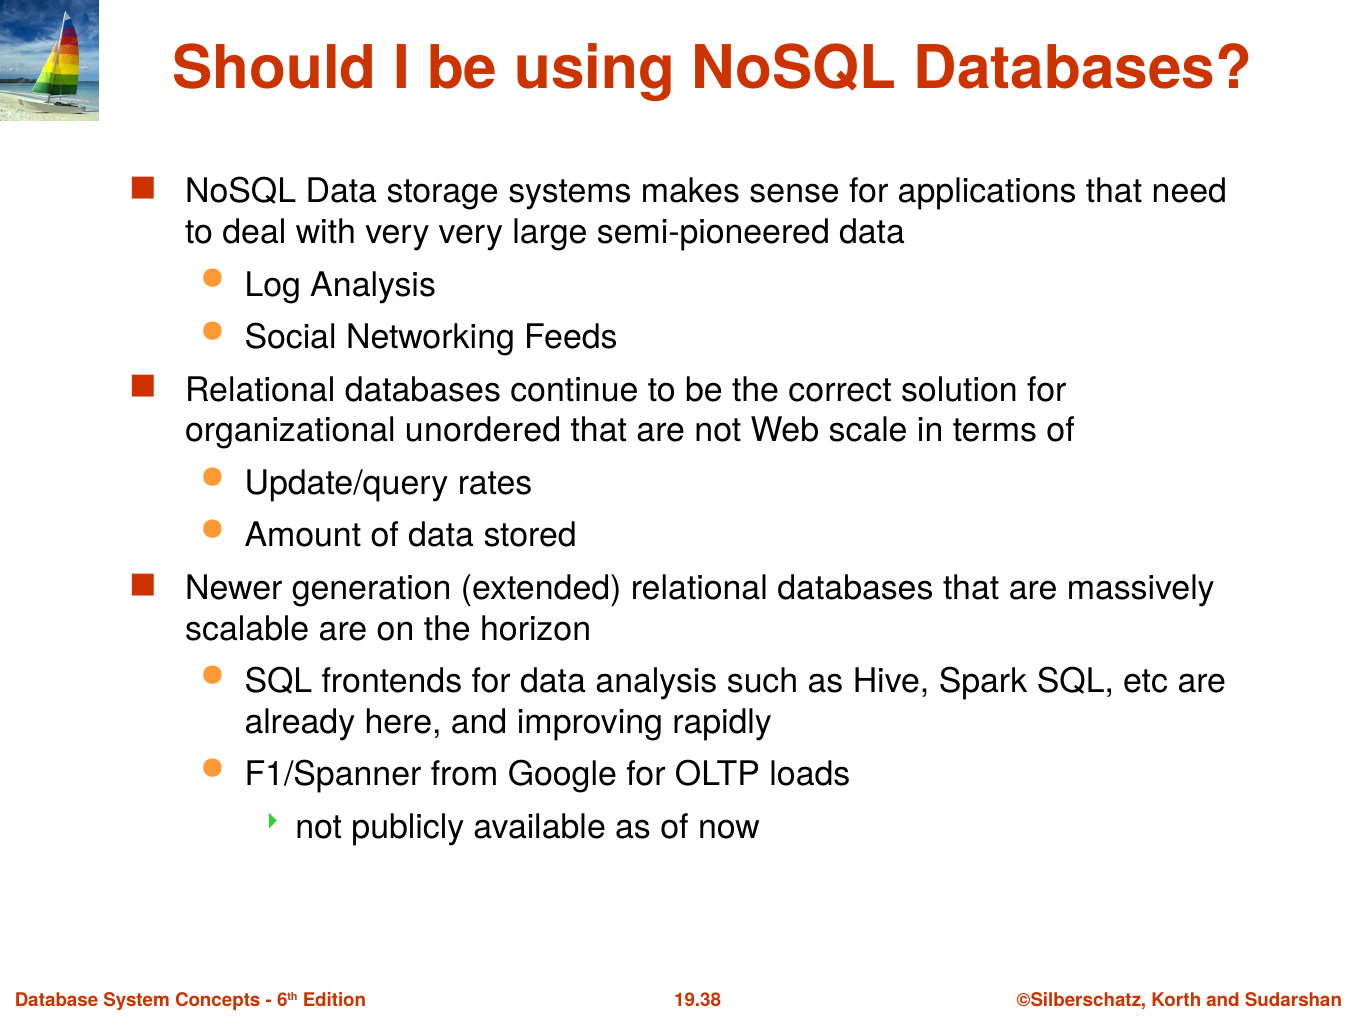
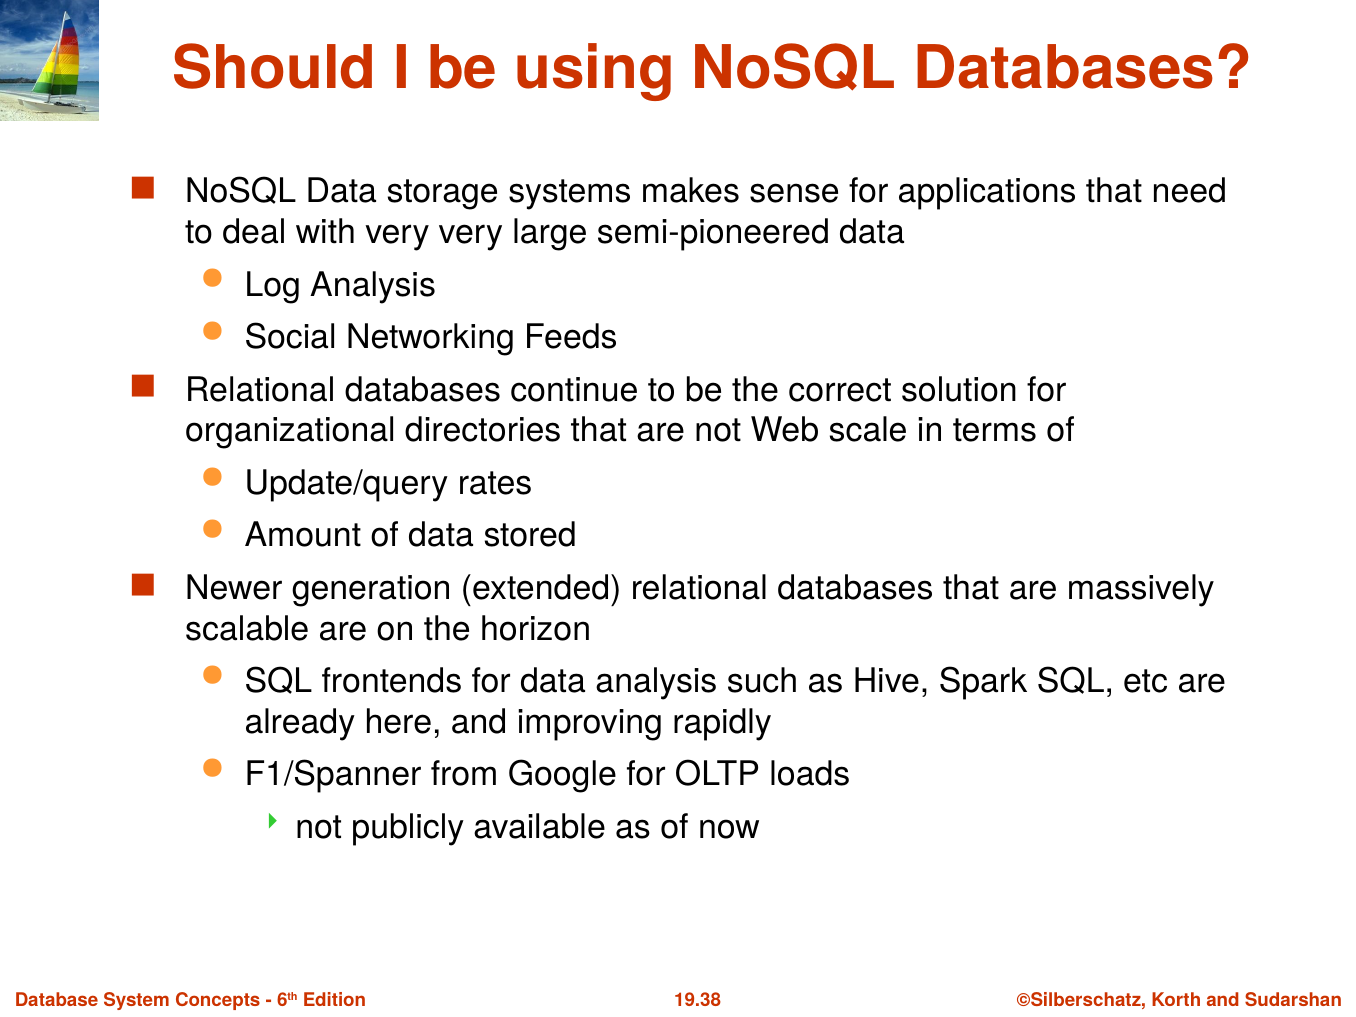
unordered: unordered -> directories
